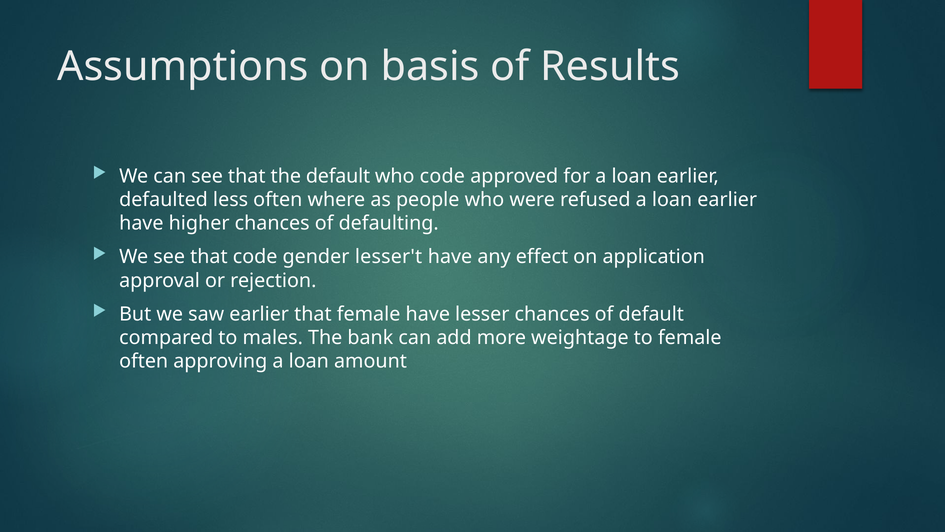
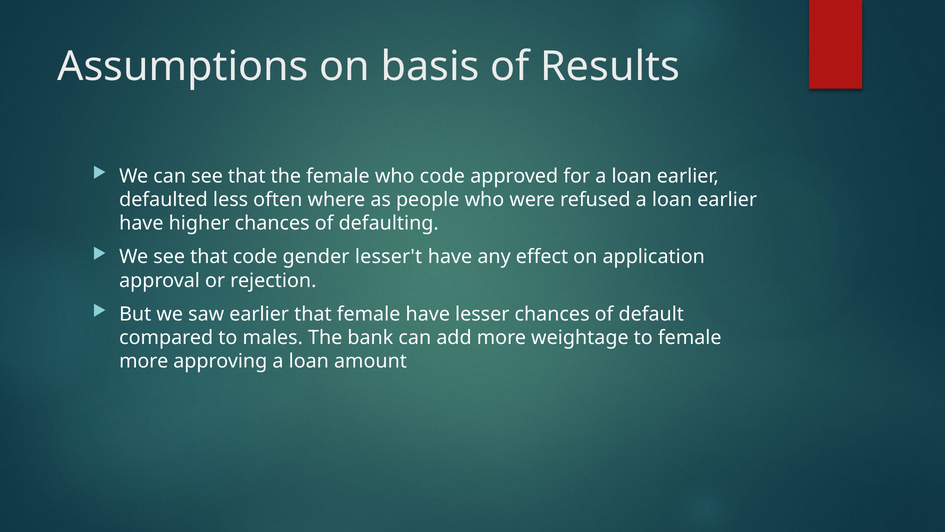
the default: default -> female
often at (144, 361): often -> more
